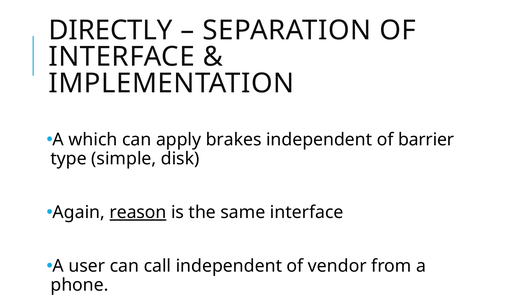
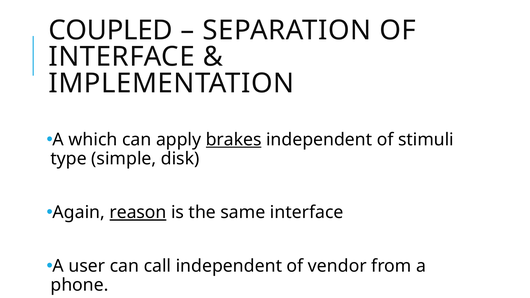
DIRECTLY: DIRECTLY -> COUPLED
brakes underline: none -> present
barrier: barrier -> stimuli
